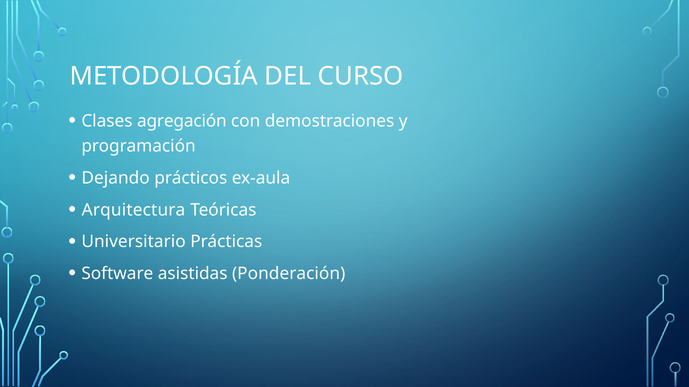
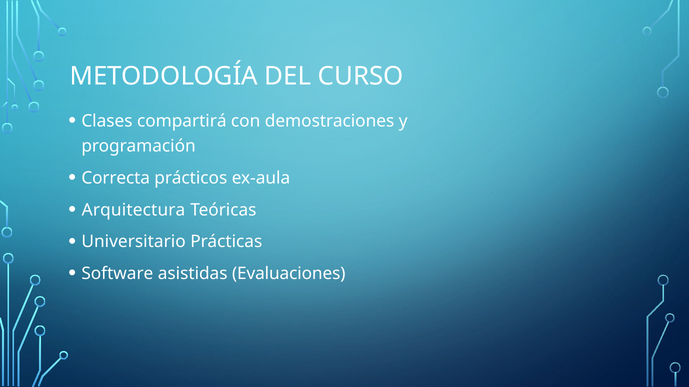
agregación: agregación -> compartirá
Dejando: Dejando -> Correcta
Ponderación: Ponderación -> Evaluaciones
